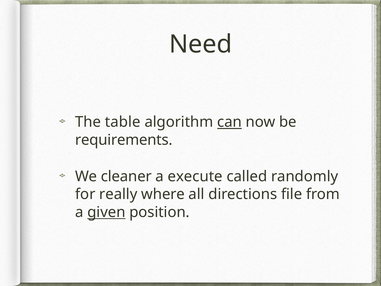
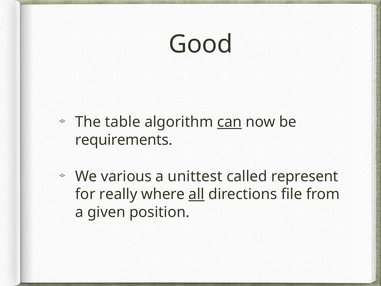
Need: Need -> Good
cleaner: cleaner -> various
execute: execute -> unittest
randomly: randomly -> represent
all underline: none -> present
given underline: present -> none
